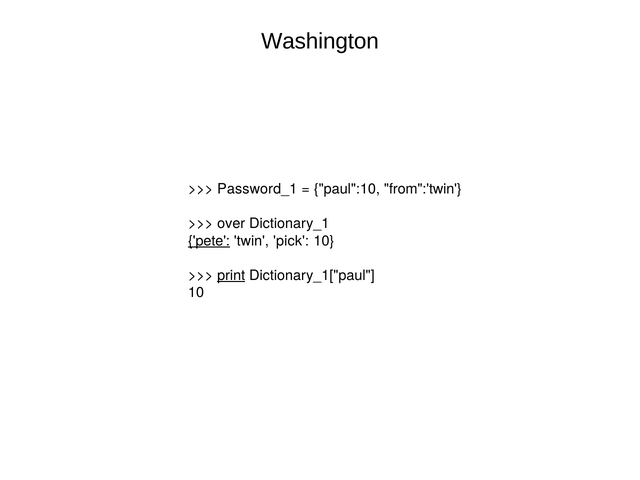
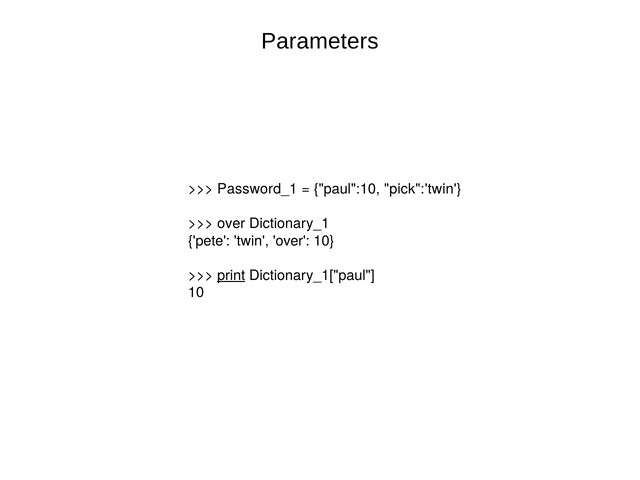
Washington: Washington -> Parameters
from":'twin: from":'twin -> pick":'twin
pete underline: present -> none
twin pick: pick -> over
